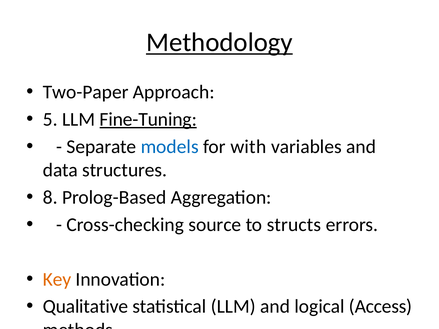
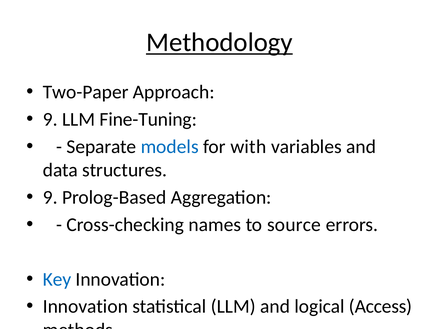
5 at (50, 119): 5 -> 9
Fine-Tuning underline: present -> none
8 at (50, 197): 8 -> 9
source: source -> names
structs: structs -> source
Key colour: orange -> blue
Qualitative at (85, 307): Qualitative -> Innovation
